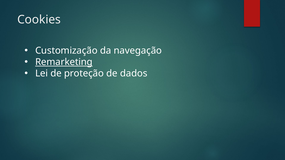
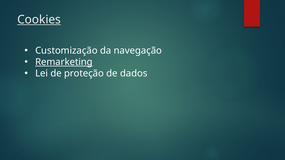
Cookies underline: none -> present
